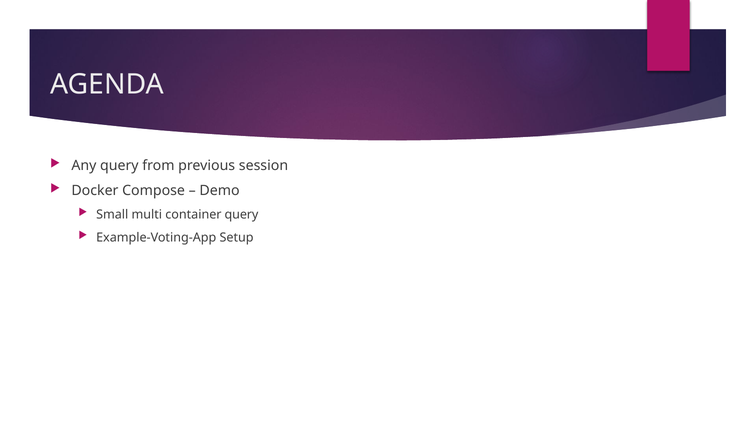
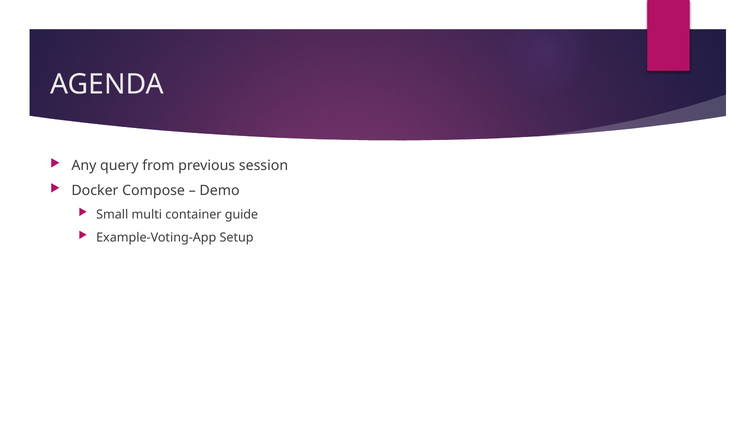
container query: query -> guide
